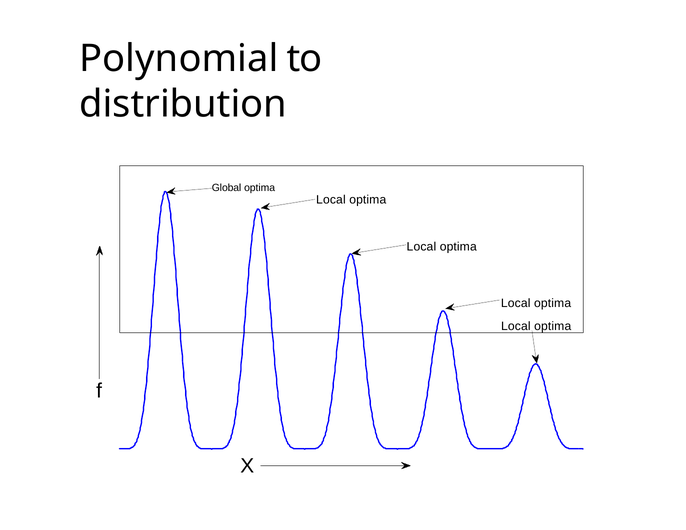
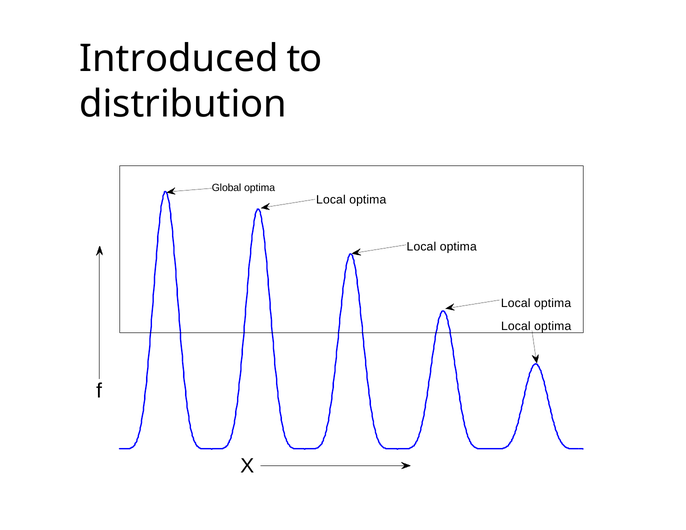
Polynomial: Polynomial -> Introduced
